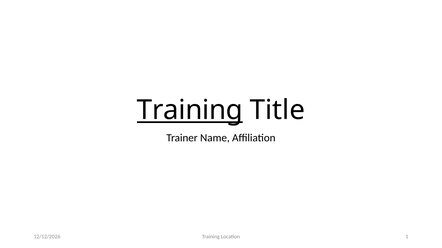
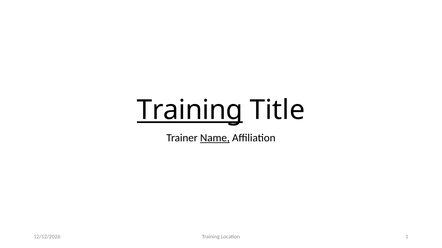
Name underline: none -> present
